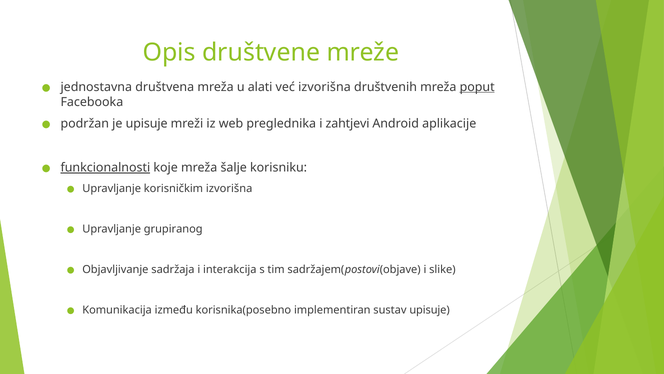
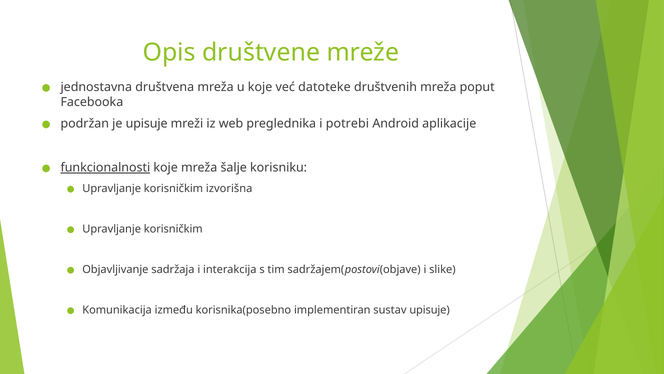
u alati: alati -> koje
već izvorišna: izvorišna -> datoteke
poput underline: present -> none
zahtjevi: zahtjevi -> potrebi
grupiranog at (173, 229): grupiranog -> korisničkim
